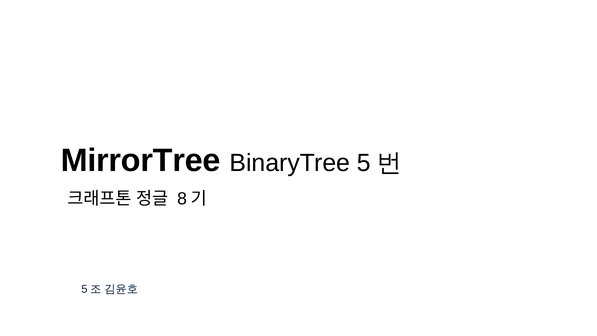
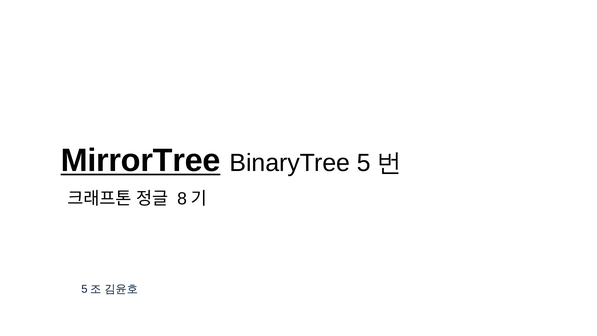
MirrorTree underline: none -> present
